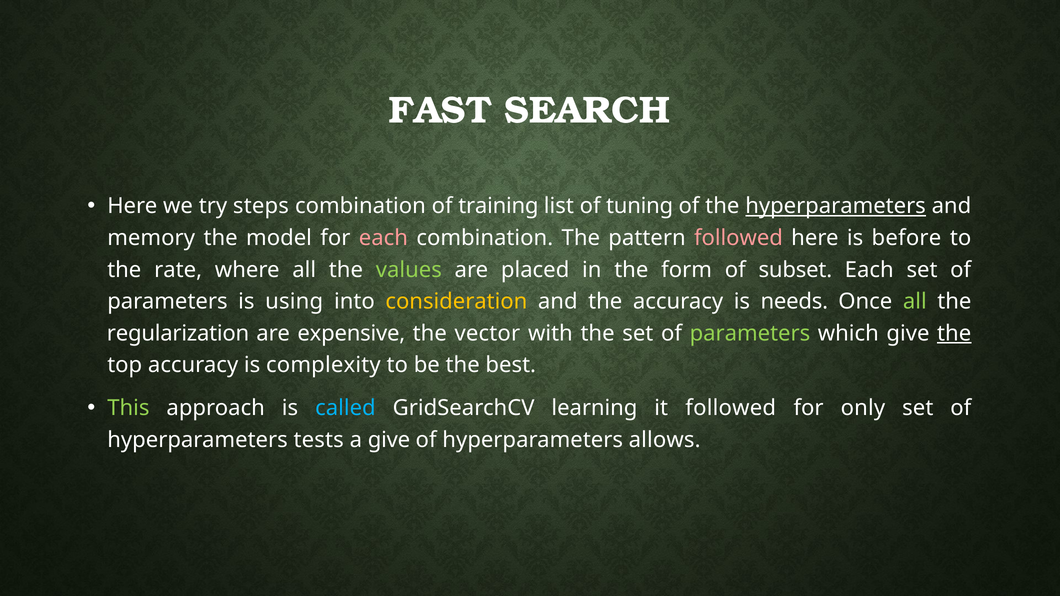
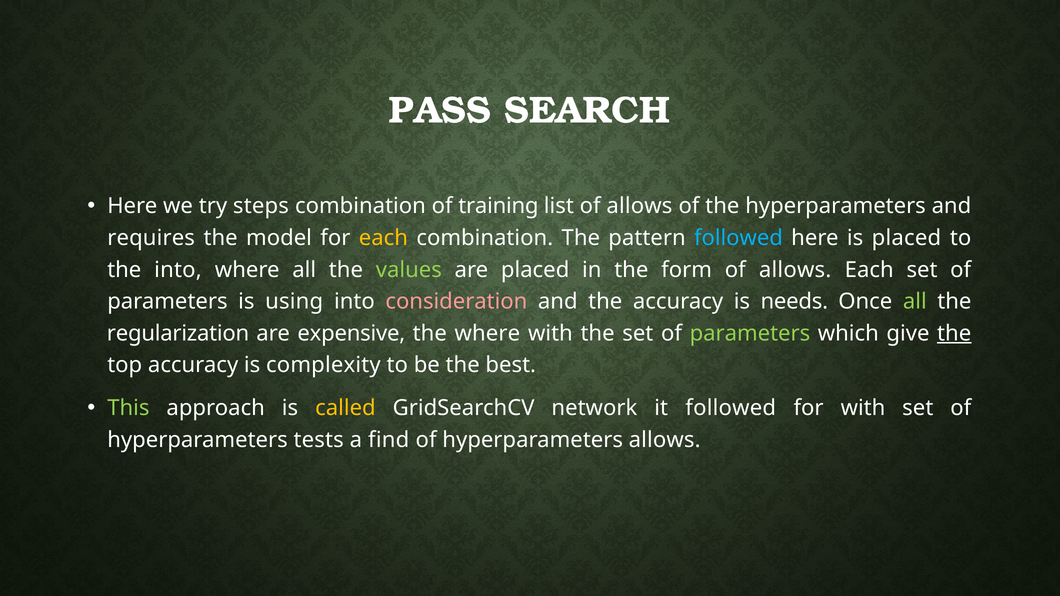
FAST: FAST -> PASS
list of tuning: tuning -> allows
hyperparameters at (836, 206) underline: present -> none
memory: memory -> requires
each at (383, 238) colour: pink -> yellow
followed at (738, 238) colour: pink -> light blue
is before: before -> placed
the rate: rate -> into
form of subset: subset -> allows
consideration colour: yellow -> pink
the vector: vector -> where
called colour: light blue -> yellow
learning: learning -> network
for only: only -> with
a give: give -> find
